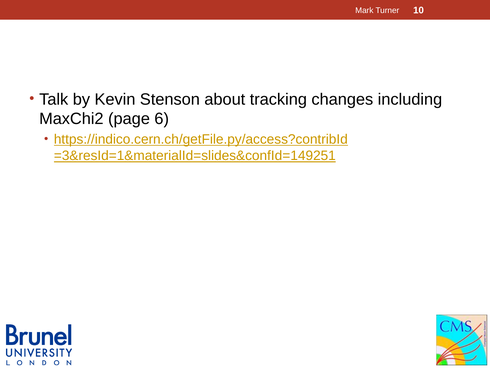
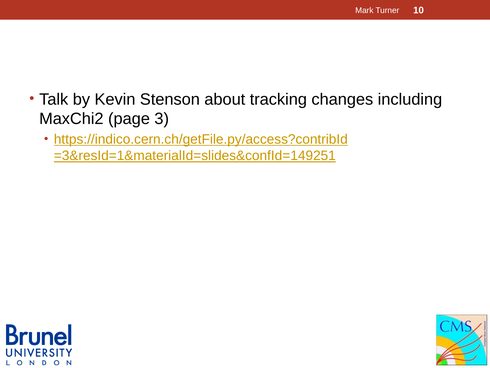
6: 6 -> 3
